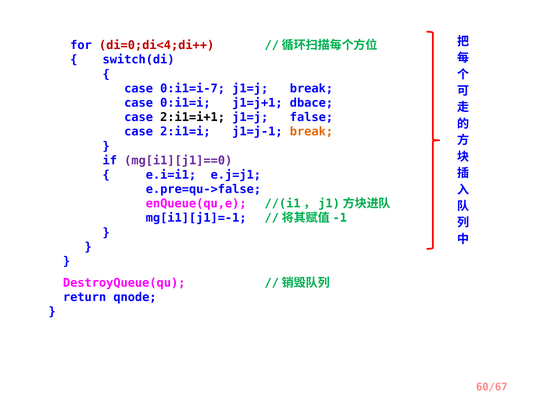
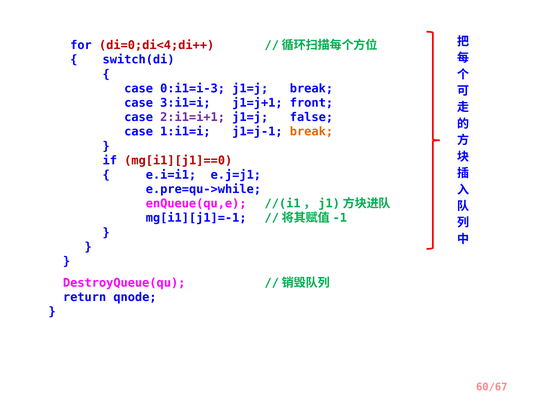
0:i1=i-7: 0:i1=i-7 -> 0:i1=i-3
0:i1=i: 0:i1=i -> 3:i1=i
dbace: dbace -> front
2:i1=i+1 colour: black -> purple
2:i1=i: 2:i1=i -> 1:i1=i
mg[i1][j1]==0 colour: purple -> red
e.pre=qu->false: e.pre=qu->false -> e.pre=qu->while
